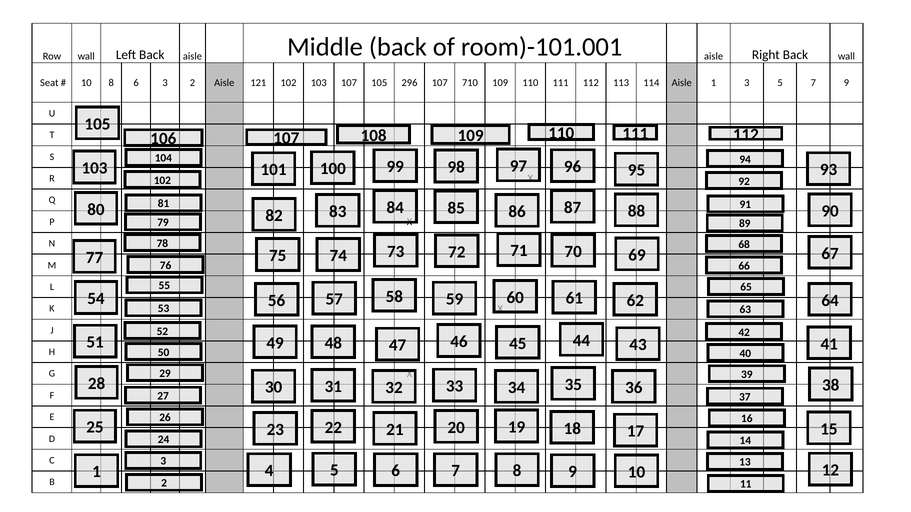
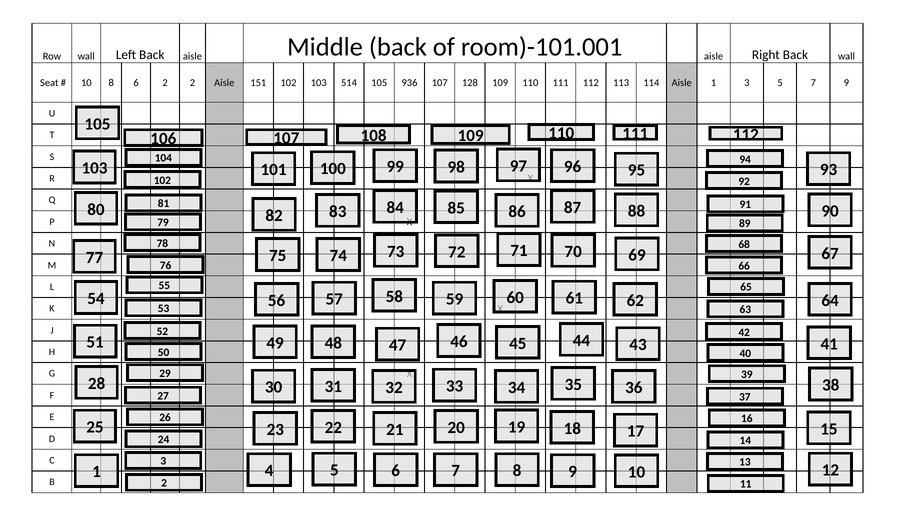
6 3: 3 -> 2
121: 121 -> 151
103 107: 107 -> 514
296: 296 -> 936
710: 710 -> 128
